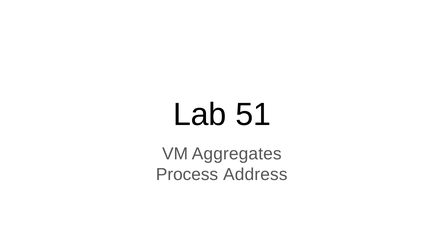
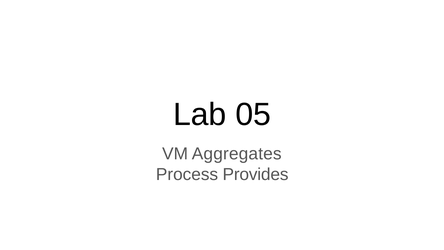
51: 51 -> 05
Address: Address -> Provides
